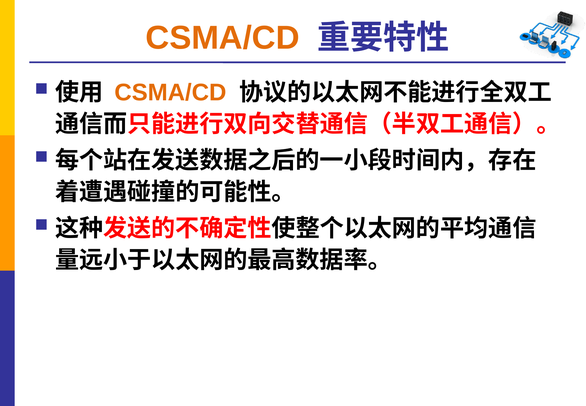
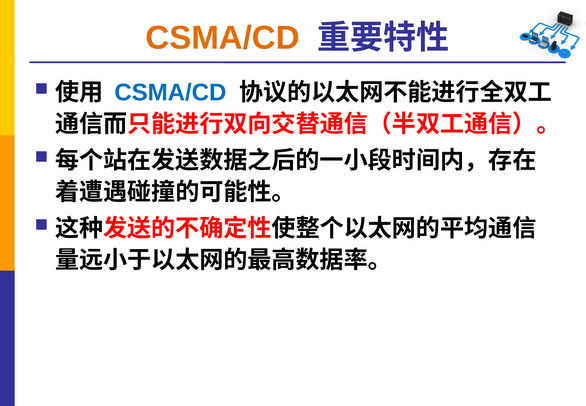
CSMA/CD at (170, 92) colour: orange -> blue
